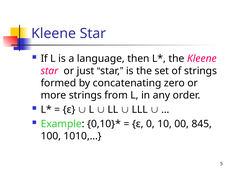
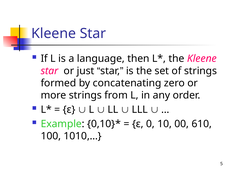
845: 845 -> 610
